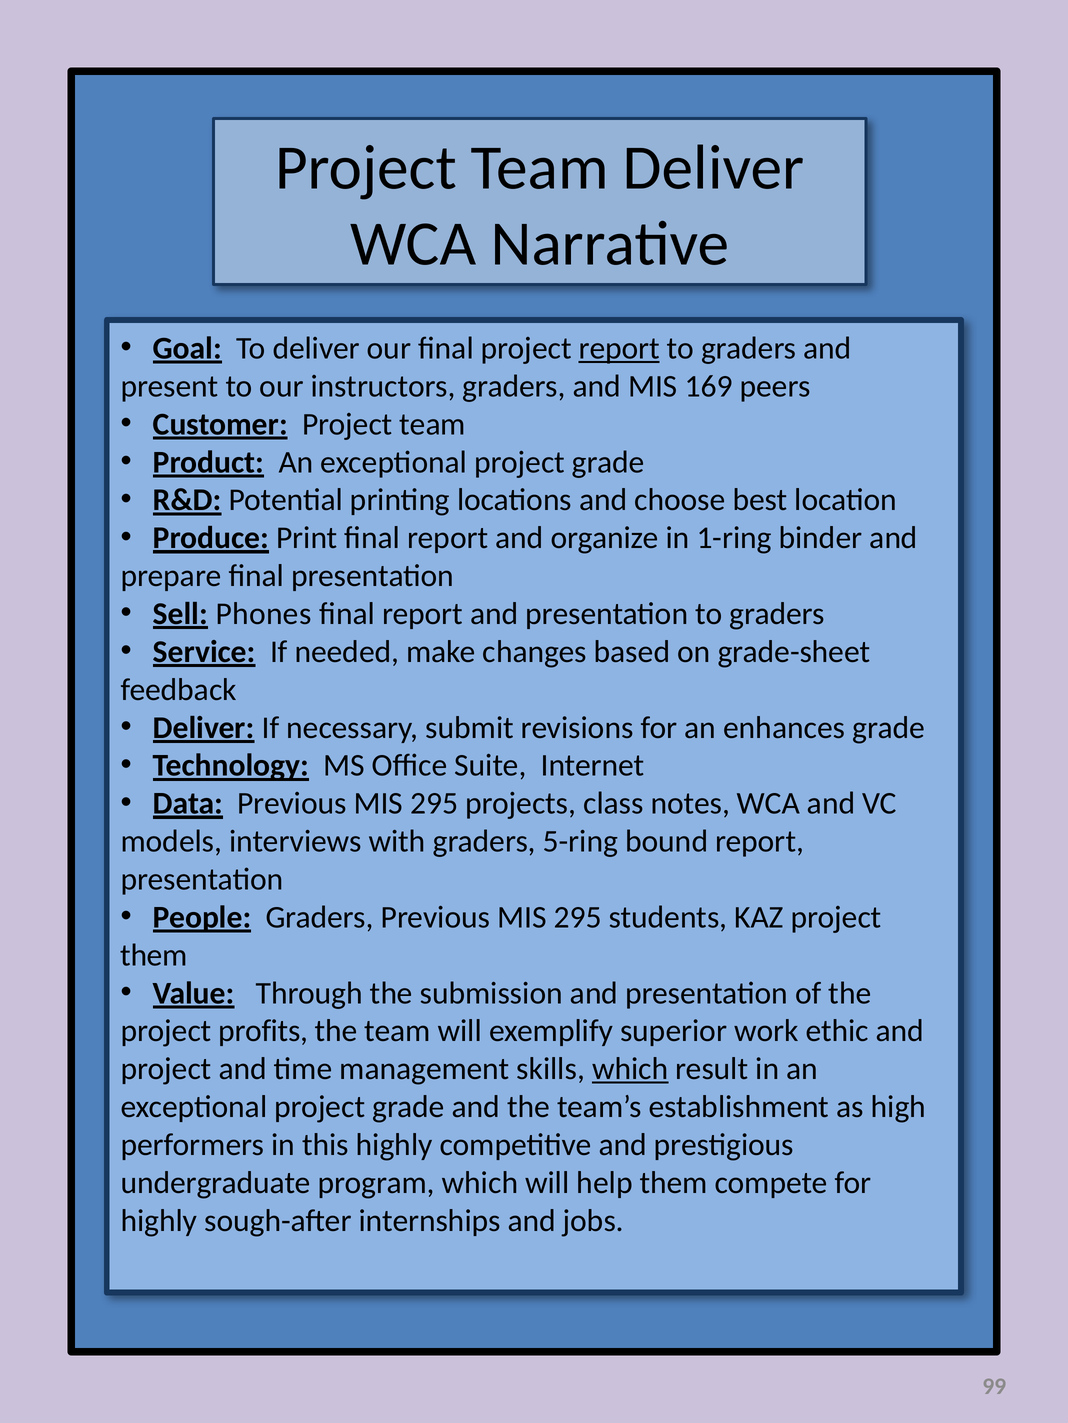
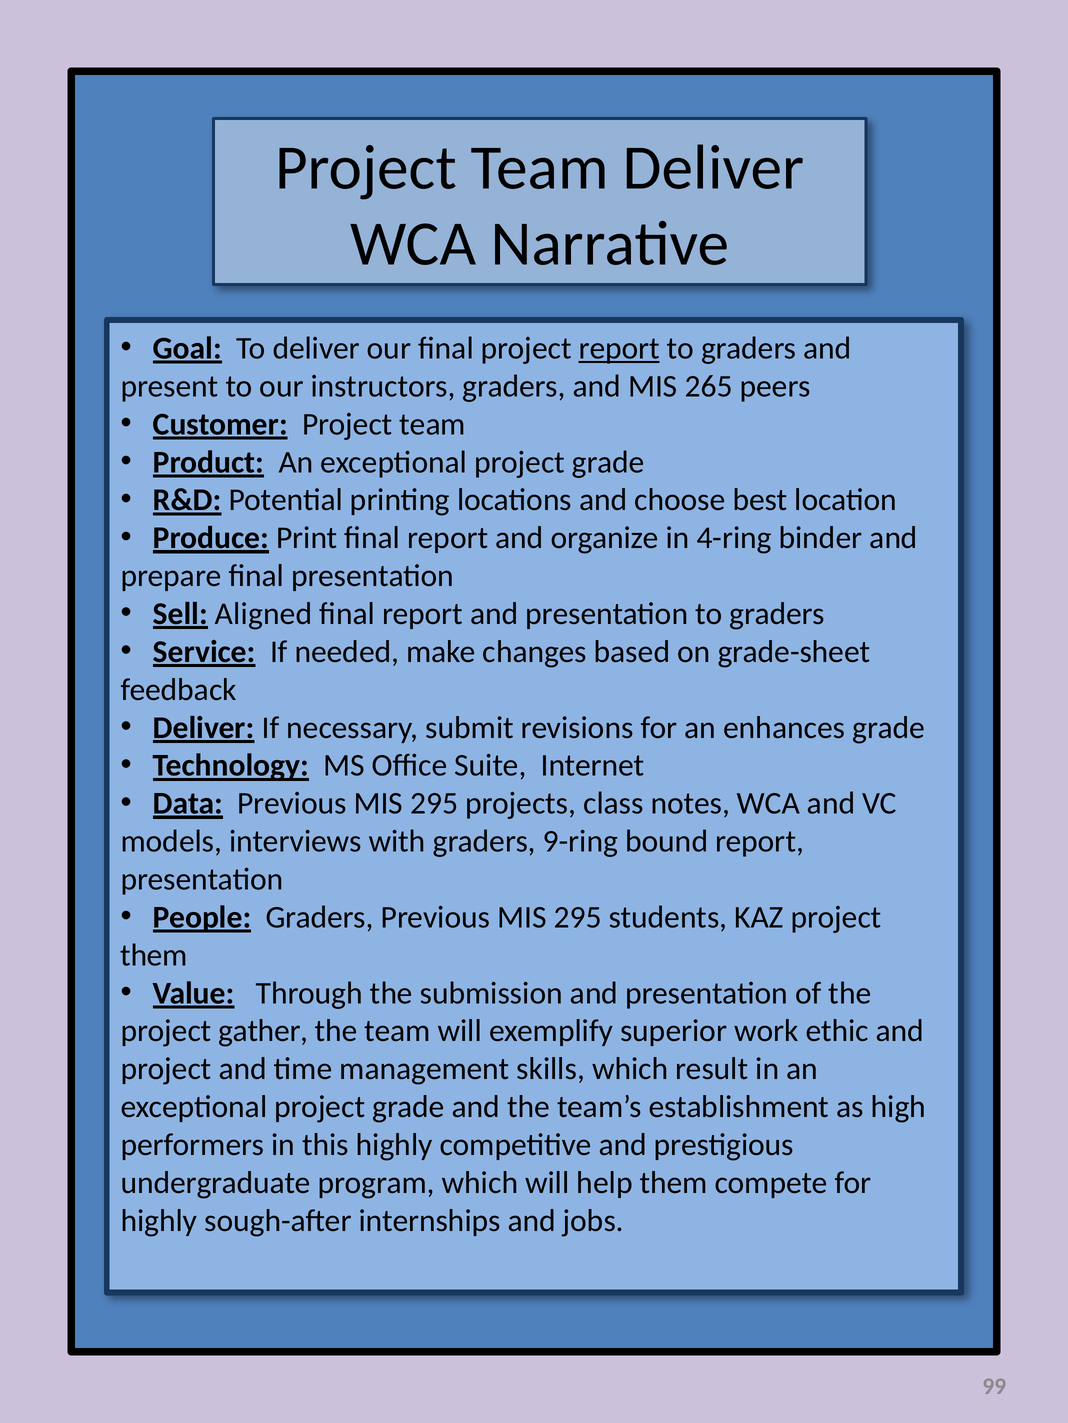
169: 169 -> 265
1-ring: 1-ring -> 4-ring
Phones: Phones -> Aligned
5-ring: 5-ring -> 9-ring
profits: profits -> gather
which at (630, 1070) underline: present -> none
